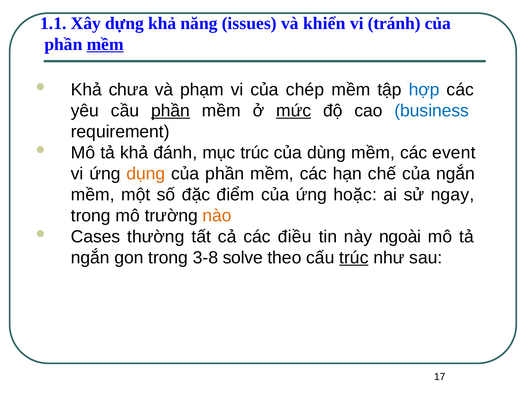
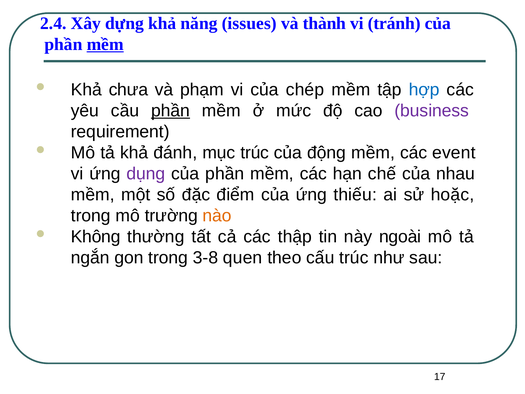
1.1: 1.1 -> 2.4
khiển: khiển -> thành
mức underline: present -> none
business colour: blue -> purple
dùng: dùng -> động
dụng colour: orange -> purple
của ngắn: ngắn -> nhau
hoặc: hoặc -> thiếu
ngay: ngay -> hoặc
Cases: Cases -> Không
điều: điều -> thập
solve: solve -> quen
trúc at (354, 258) underline: present -> none
